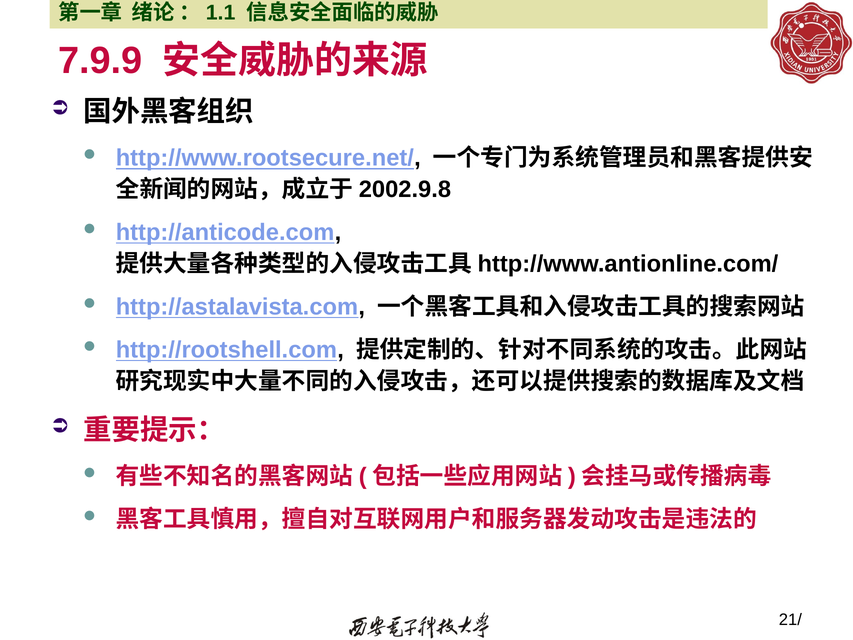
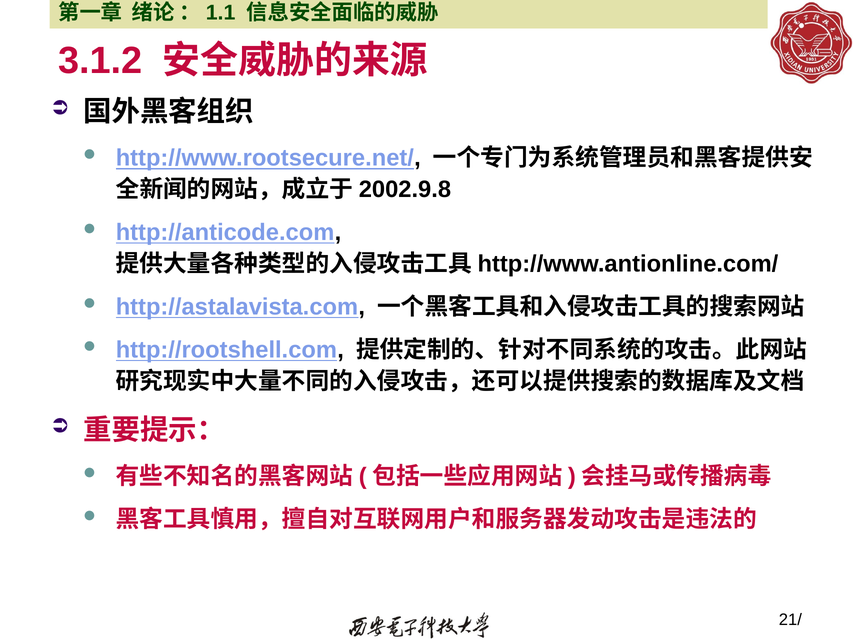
7.9.9: 7.9.9 -> 3.1.2
